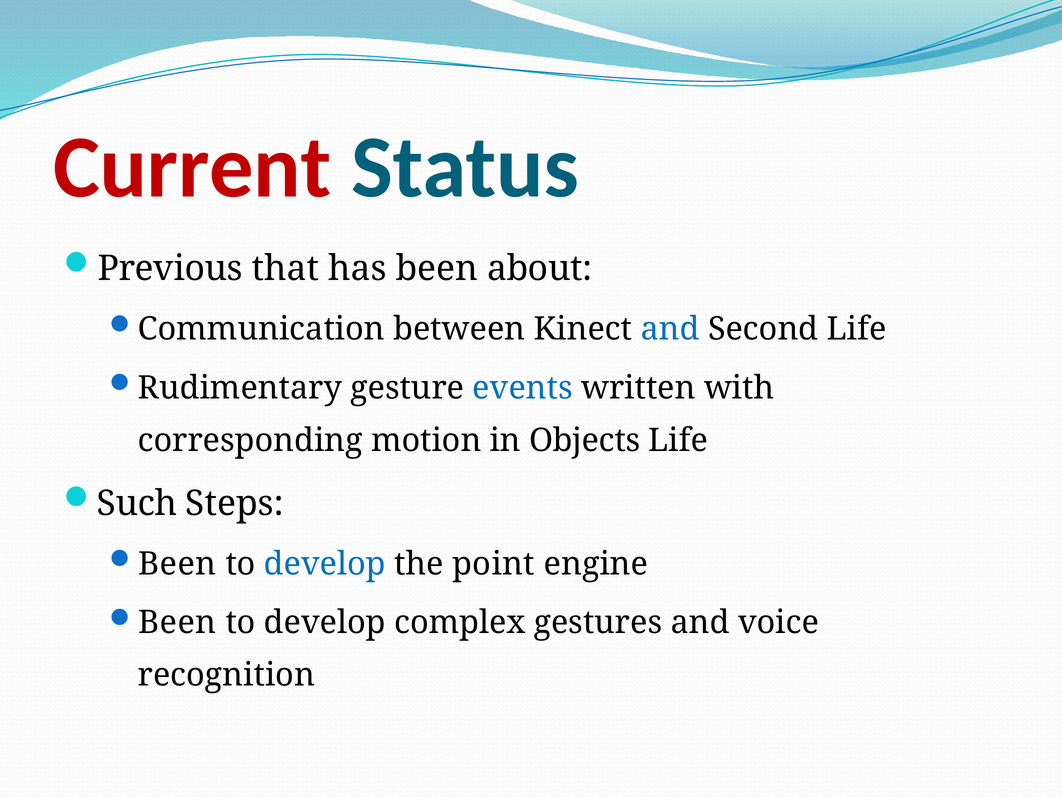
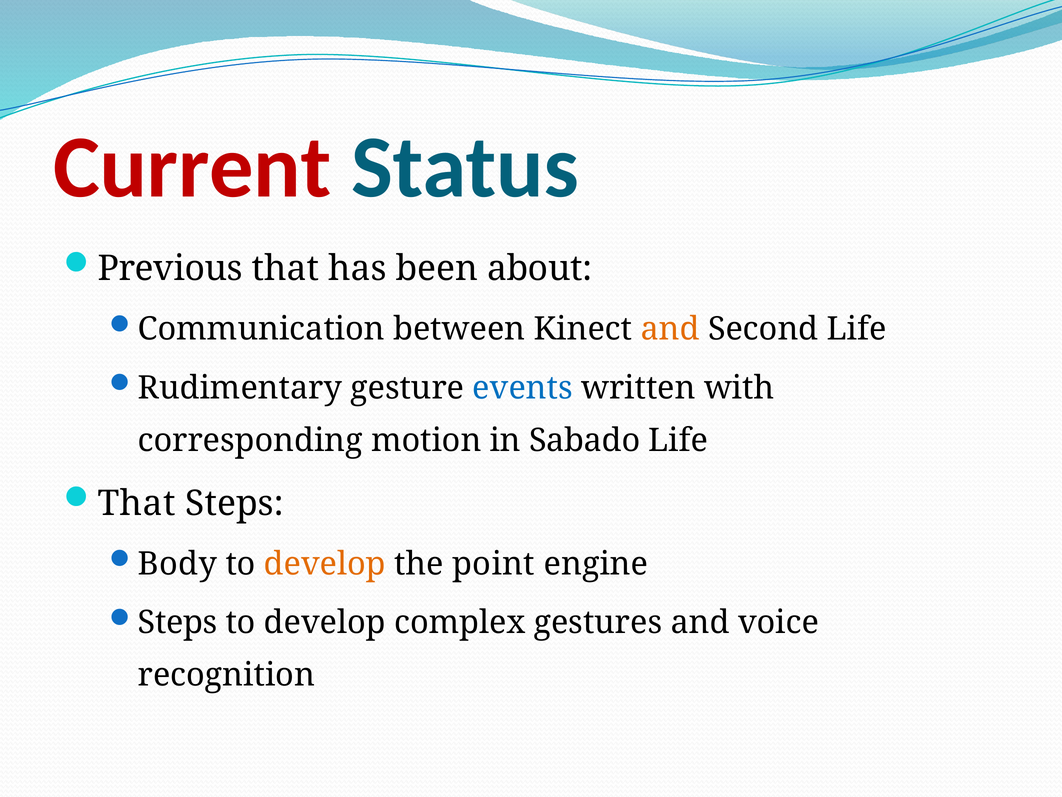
and at (670, 329) colour: blue -> orange
Objects: Objects -> Sabado
Such at (137, 503): Such -> That
Been at (177, 563): Been -> Body
develop at (325, 563) colour: blue -> orange
Been at (177, 622): Been -> Steps
